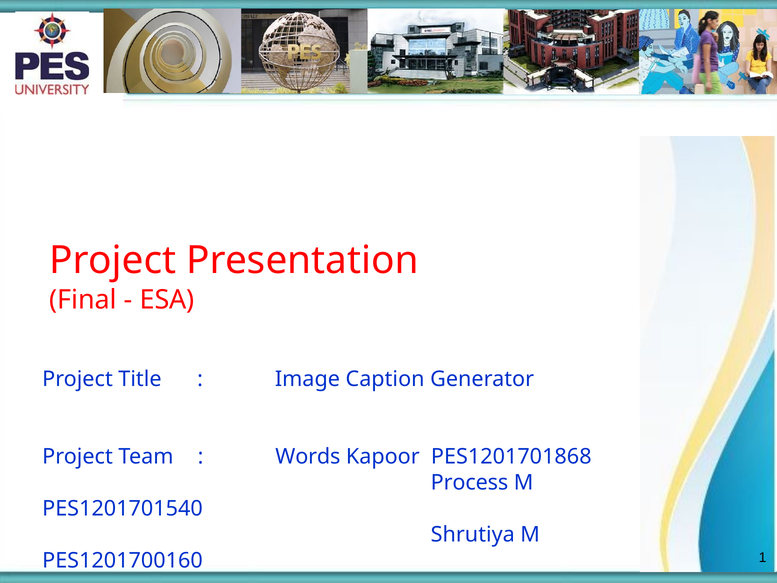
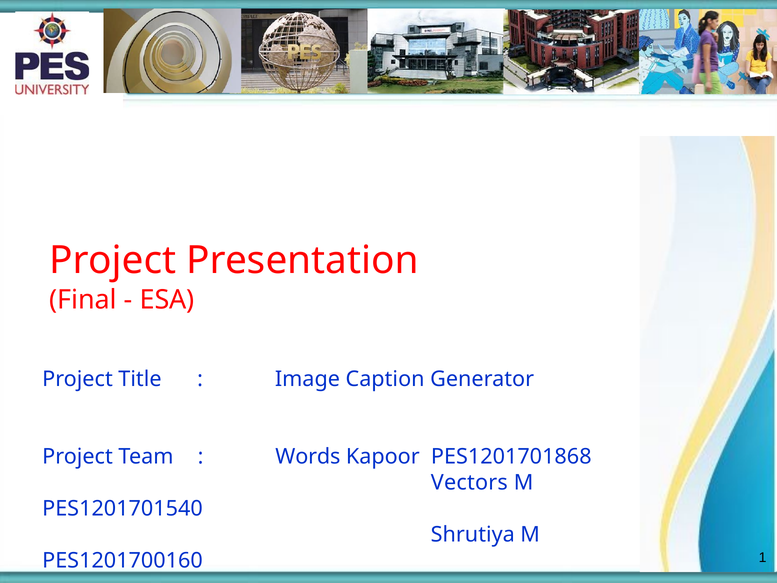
Process: Process -> Vectors
